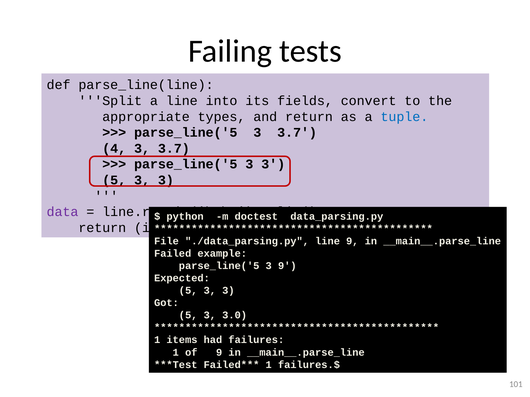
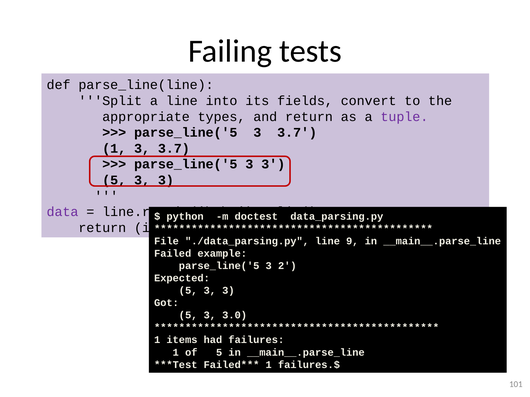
tuple colour: blue -> purple
4 at (114, 149): 4 -> 1
3 9: 9 -> 2
of 9: 9 -> 5
